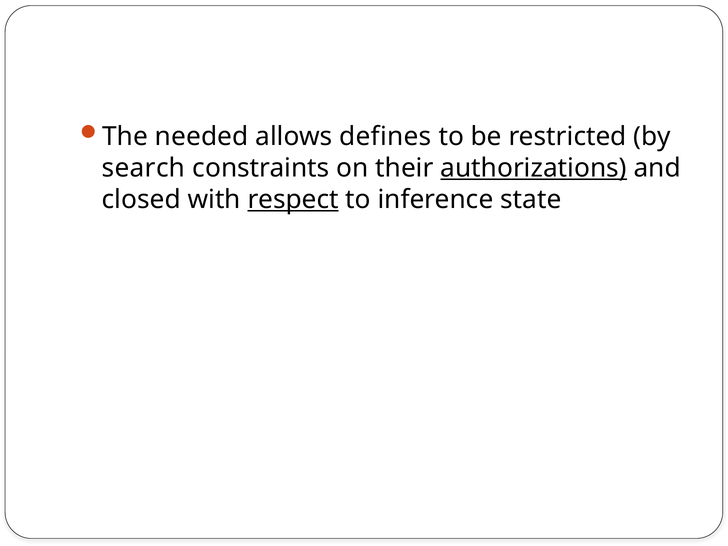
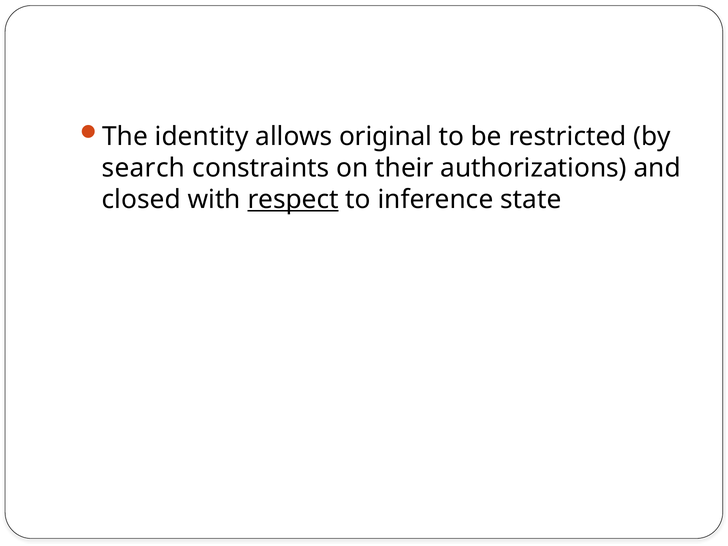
needed: needed -> identity
defines: defines -> original
authorizations underline: present -> none
